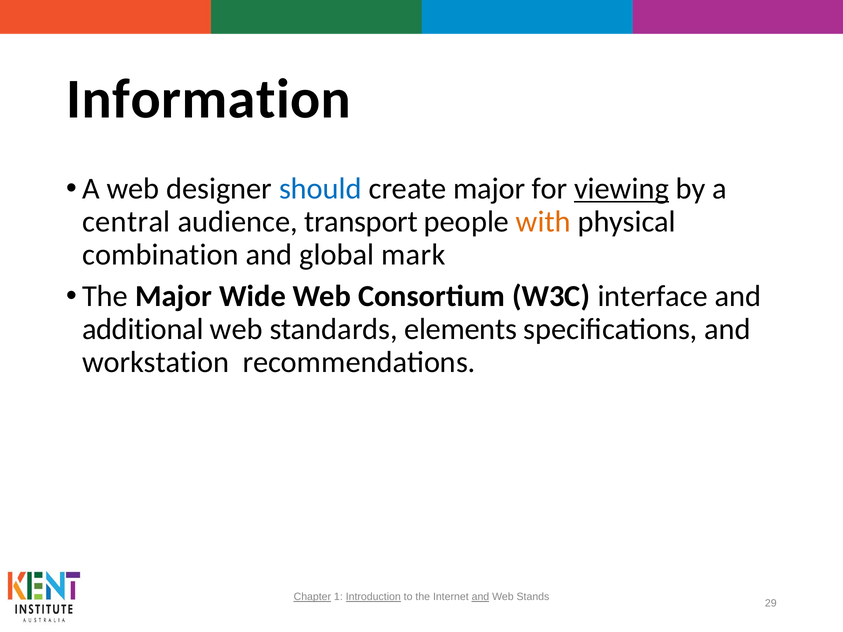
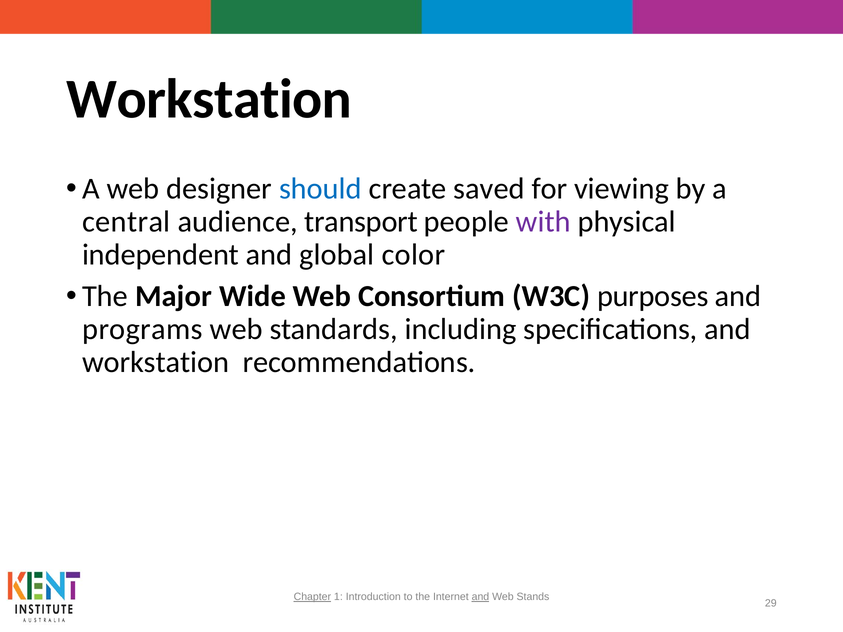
Information at (209, 99): Information -> Workstation
create major: major -> saved
viewing underline: present -> none
with colour: orange -> purple
combination: combination -> independent
mark: mark -> color
interface: interface -> purposes
additional: additional -> programs
elements: elements -> including
Introduction underline: present -> none
